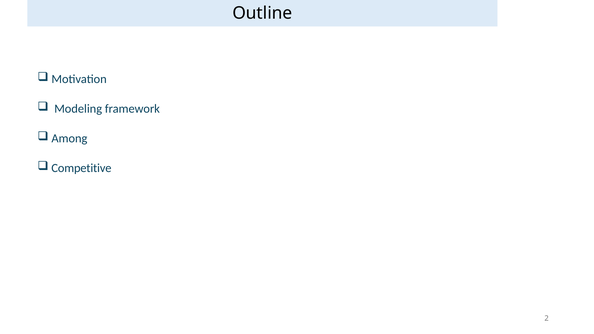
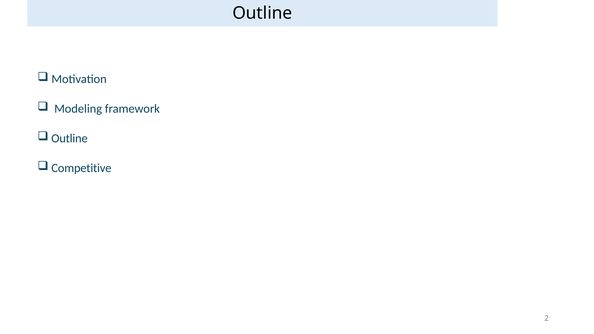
Among at (69, 139): Among -> Outline
